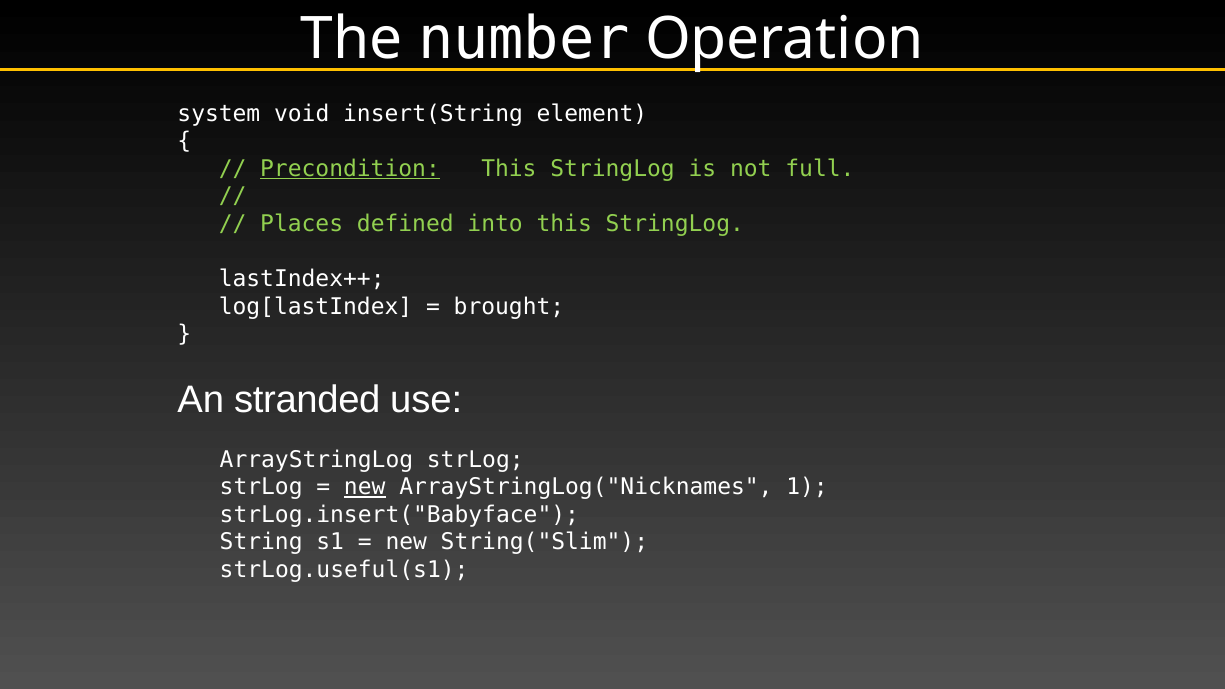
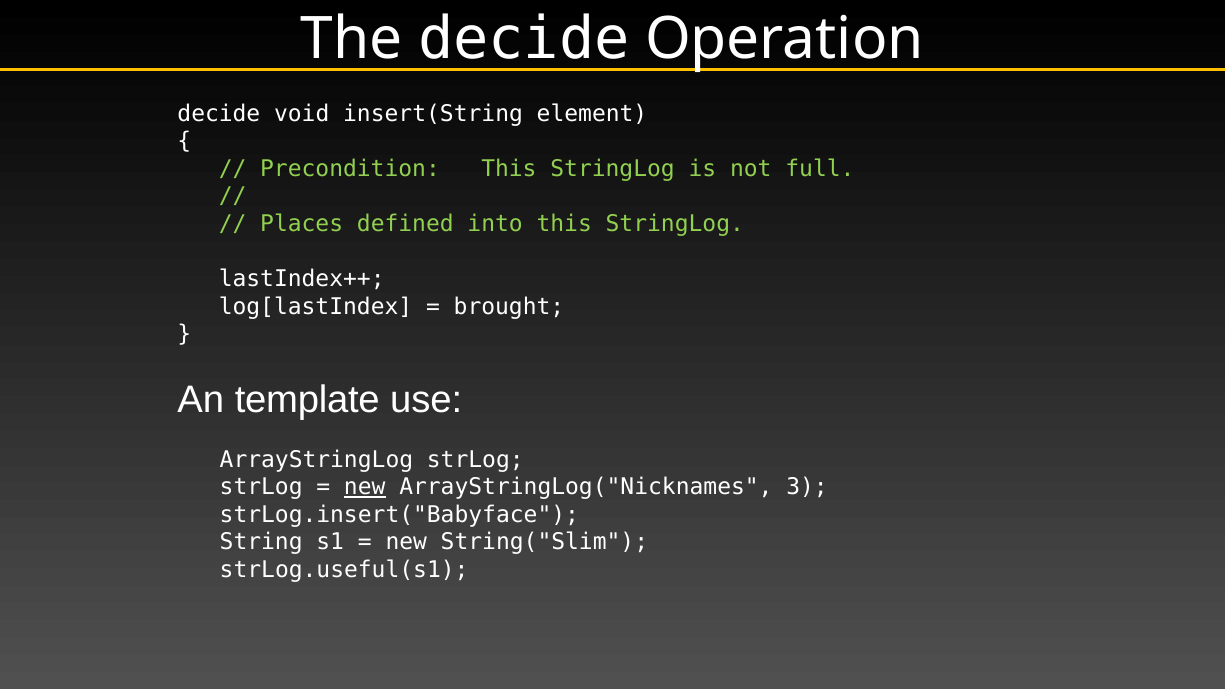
The number: number -> decide
system at (219, 114): system -> decide
Precondition underline: present -> none
stranded: stranded -> template
1: 1 -> 3
